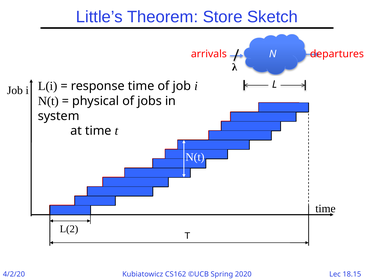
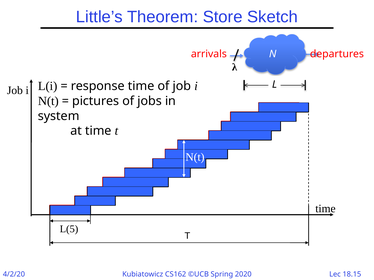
physical: physical -> pictures
L(2: L(2 -> L(5
